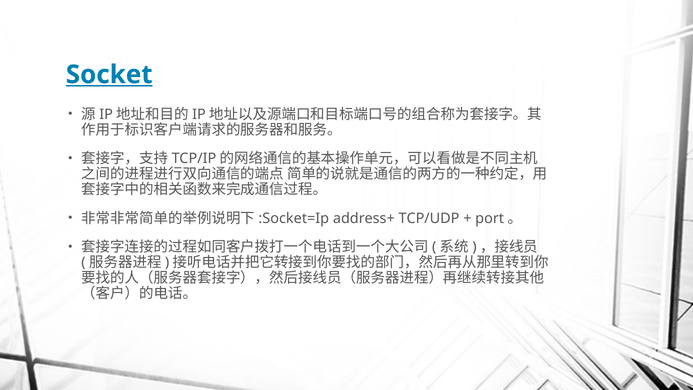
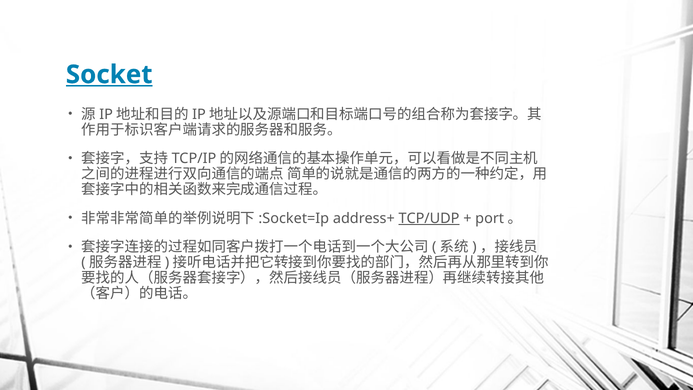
TCP/UDP underline: none -> present
